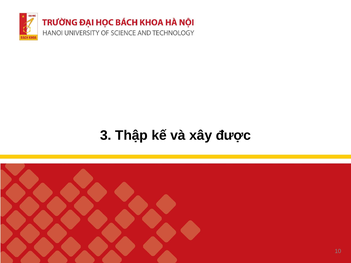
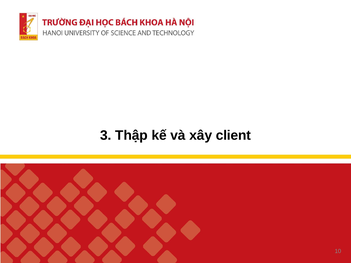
được: được -> client
